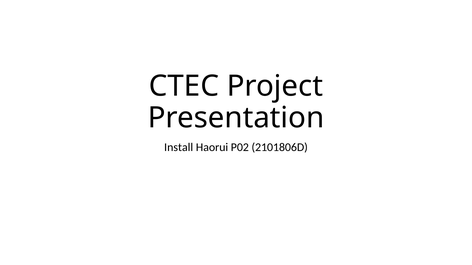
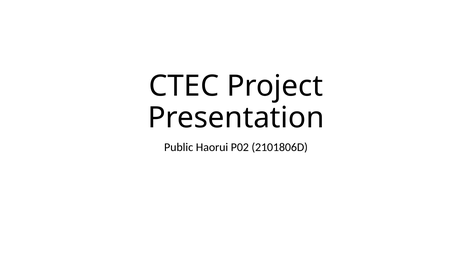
Install: Install -> Public
